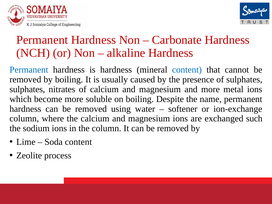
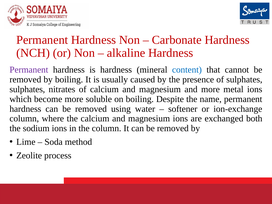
Permanent at (29, 70) colour: blue -> purple
such: such -> both
Soda content: content -> method
